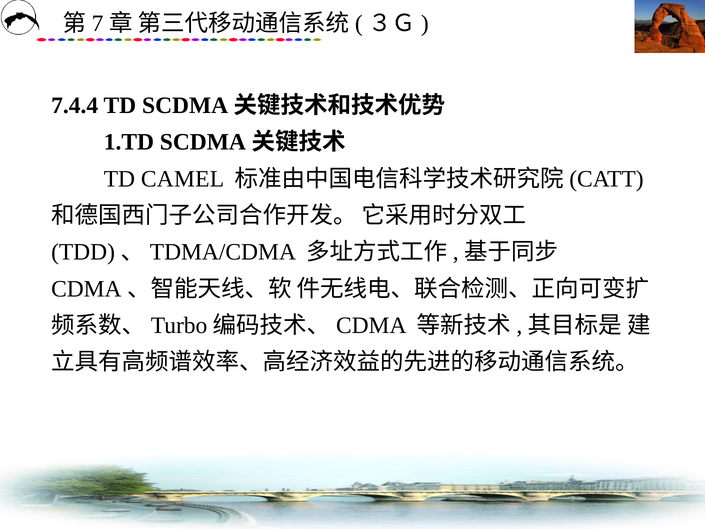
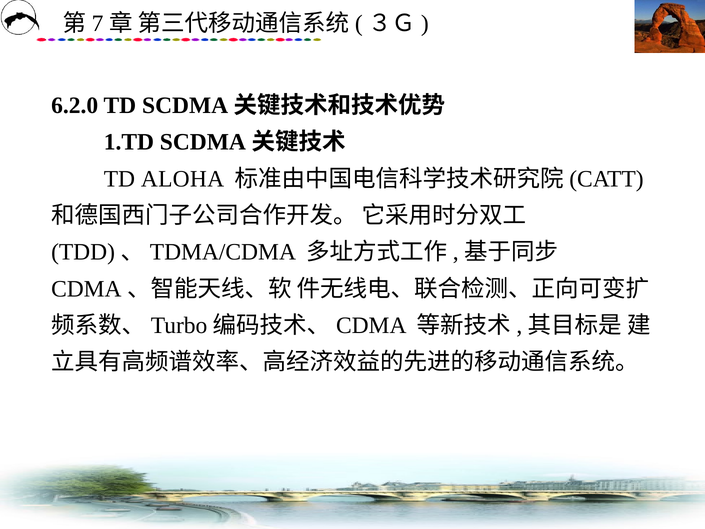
7.4.4: 7.4.4 -> 6.2.0
CAMEL: CAMEL -> ALOHA
